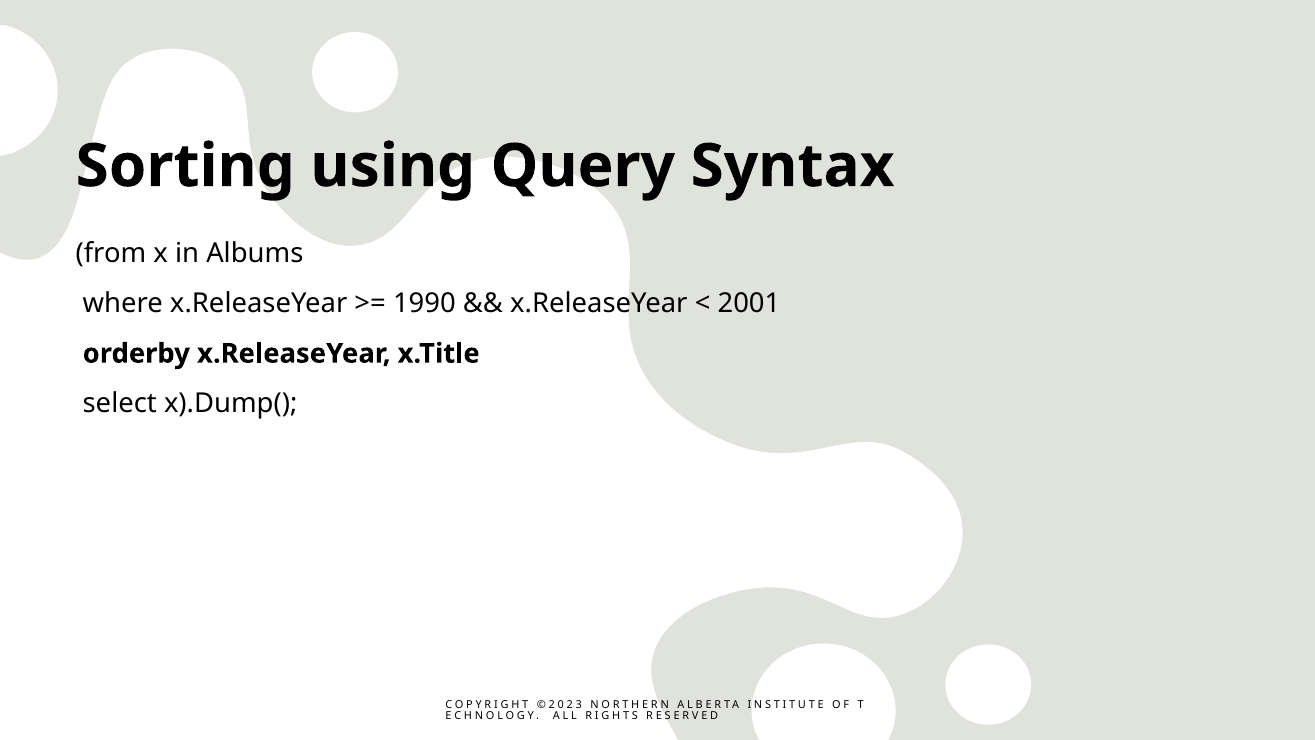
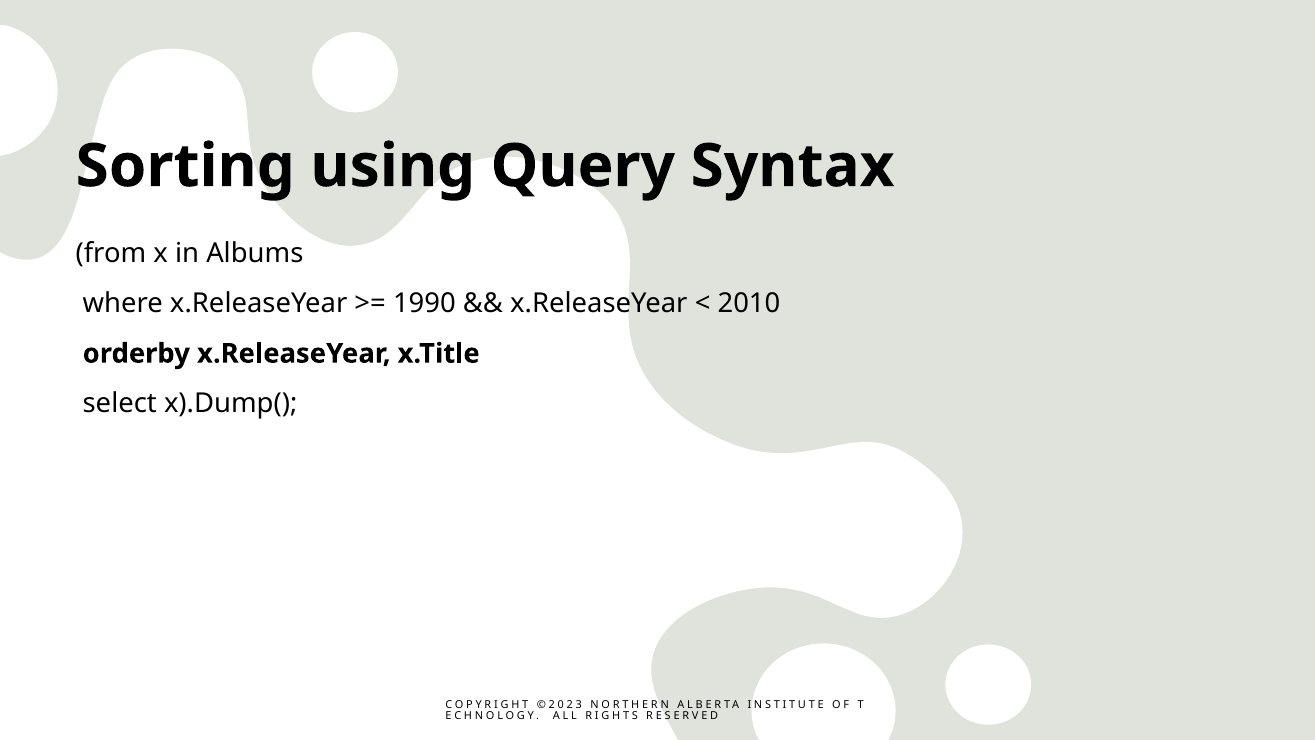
2001: 2001 -> 2010
